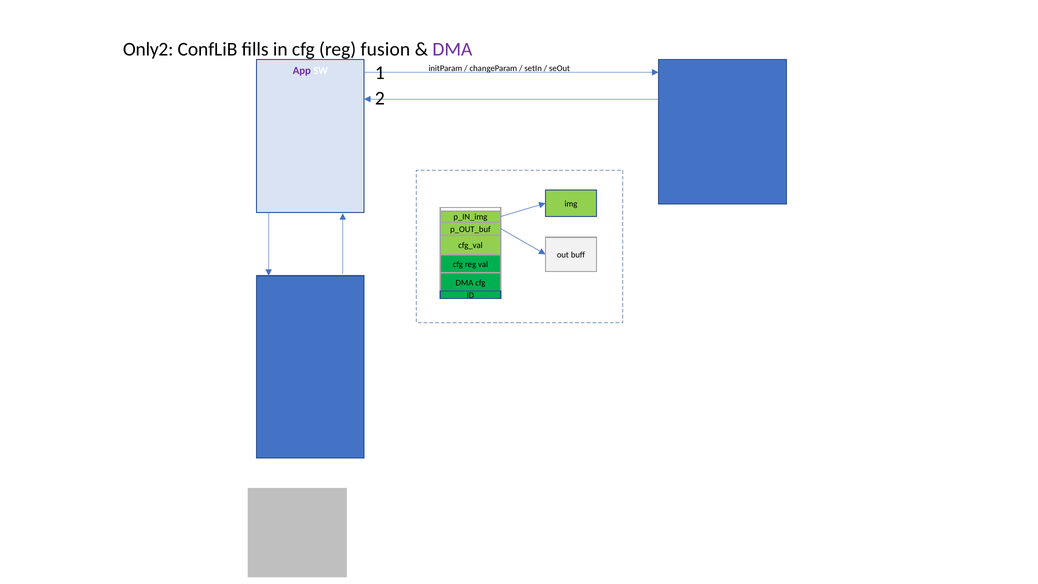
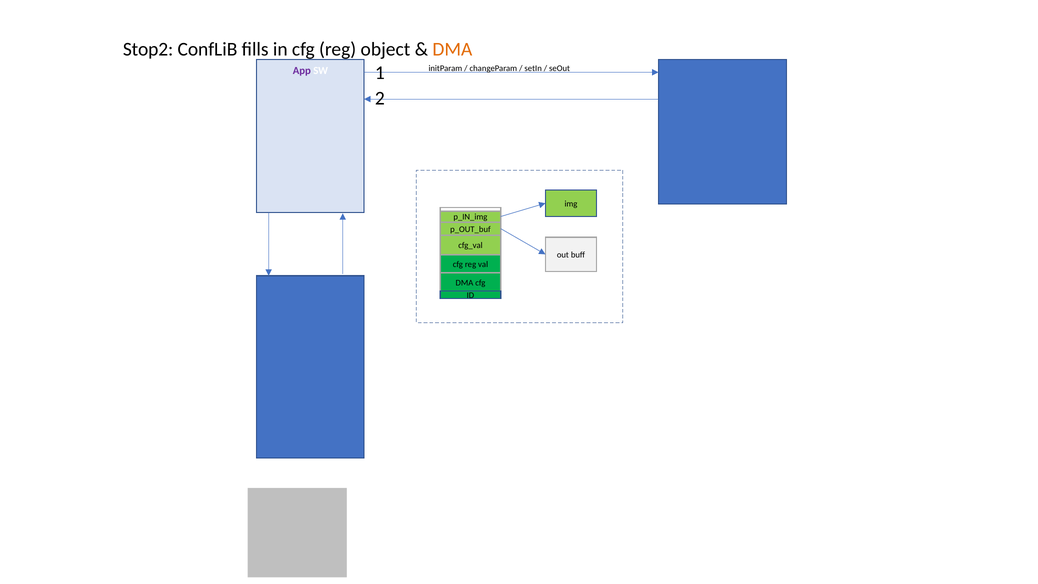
Only2: Only2 -> Stop2
fusion: fusion -> object
DMA at (452, 49) colour: purple -> orange
